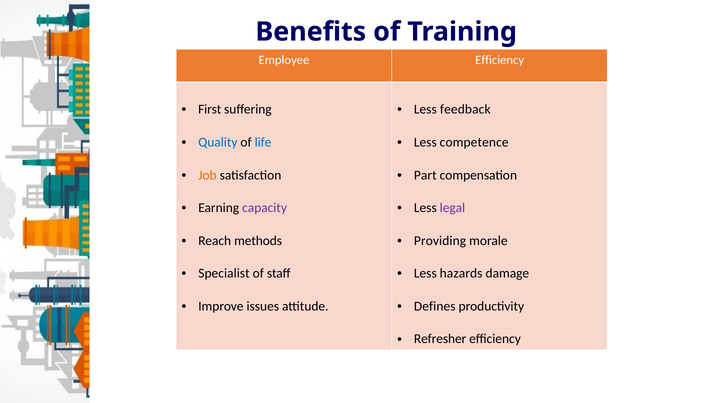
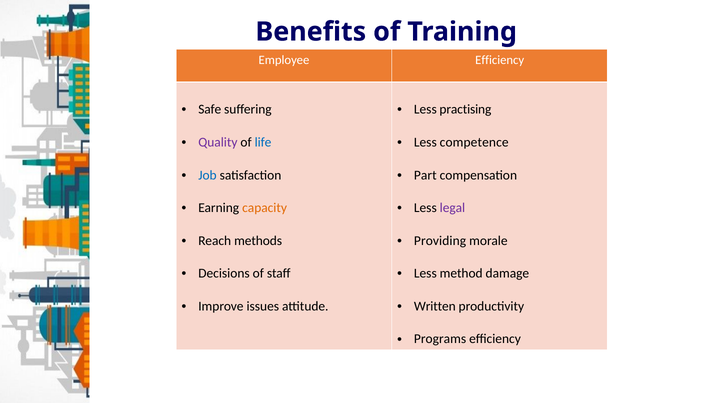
First: First -> Safe
feedback: feedback -> practising
Quality colour: blue -> purple
Job colour: orange -> blue
capacity colour: purple -> orange
Specialist: Specialist -> Decisions
hazards: hazards -> method
Defines: Defines -> Written
Refresher: Refresher -> Programs
